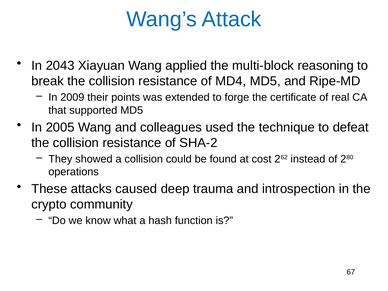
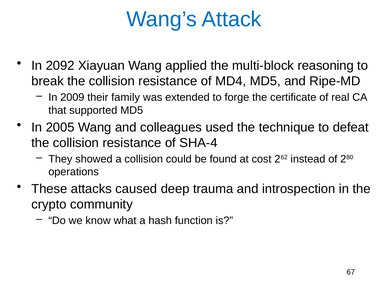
2043: 2043 -> 2092
points: points -> family
SHA-2: SHA-2 -> SHA-4
